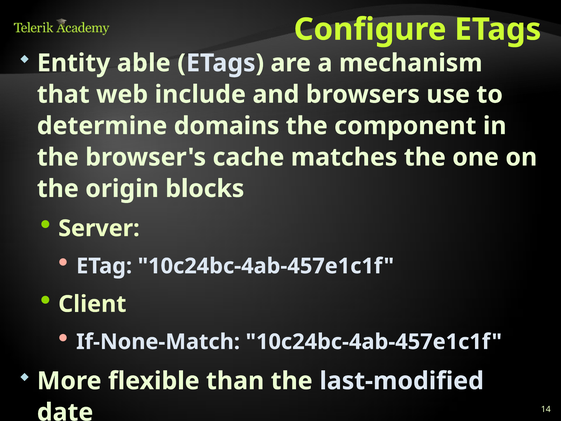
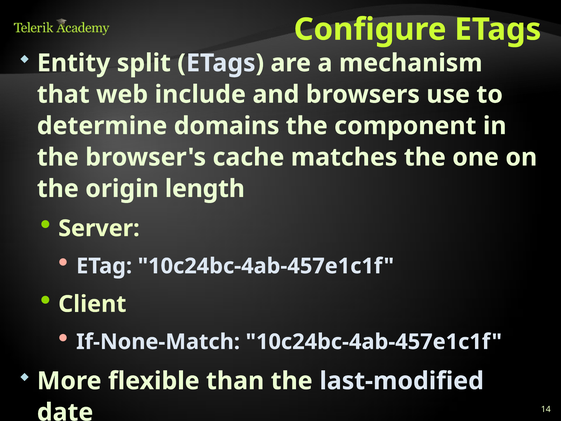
able: able -> split
blocks: blocks -> length
